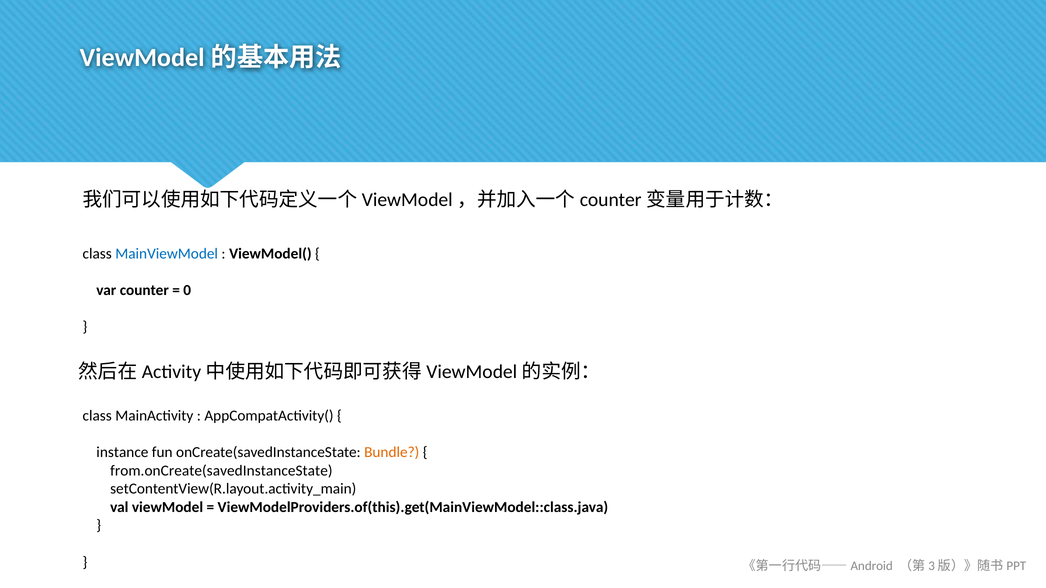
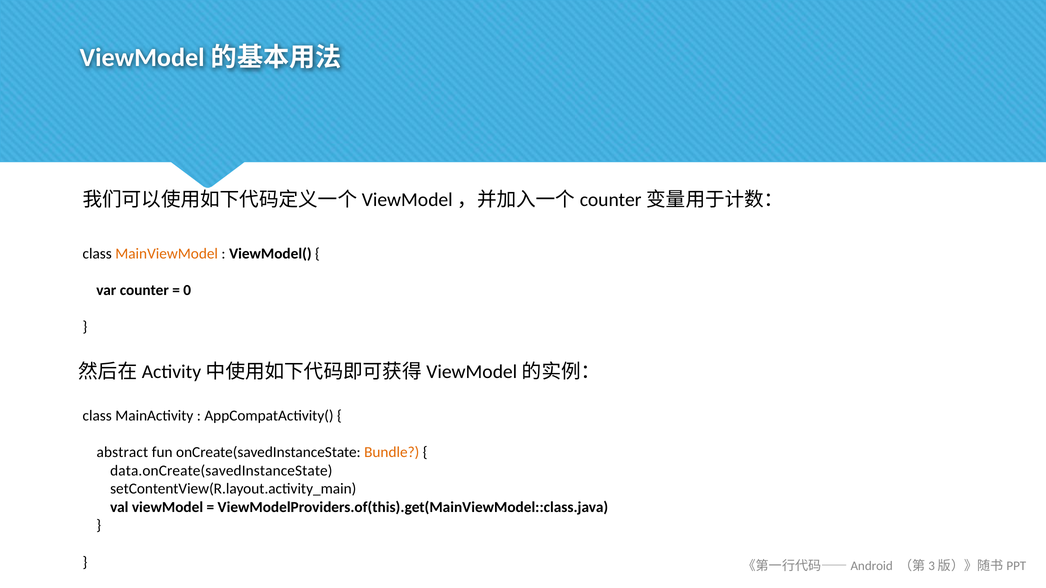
MainViewModel colour: blue -> orange
instance: instance -> abstract
from.onCreate(savedInstanceState: from.onCreate(savedInstanceState -> data.onCreate(savedInstanceState
